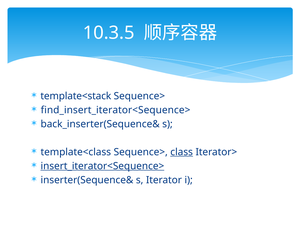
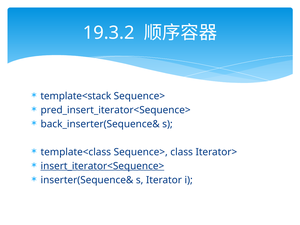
10.3.5: 10.3.5 -> 19.3.2
find_insert_iterator<Sequence>: find_insert_iterator<Sequence> -> pred_insert_iterator<Sequence>
class underline: present -> none
